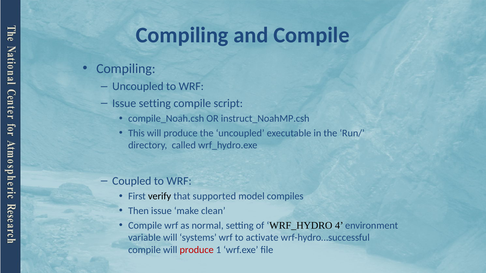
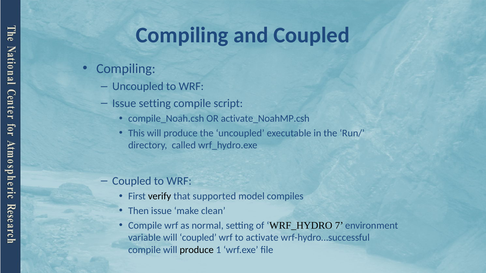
and Compile: Compile -> Coupled
instruct_NoahMP.csh: instruct_NoahMP.csh -> activate_NoahMP.csh
4: 4 -> 7
will systems: systems -> coupled
produce at (197, 250) colour: red -> black
